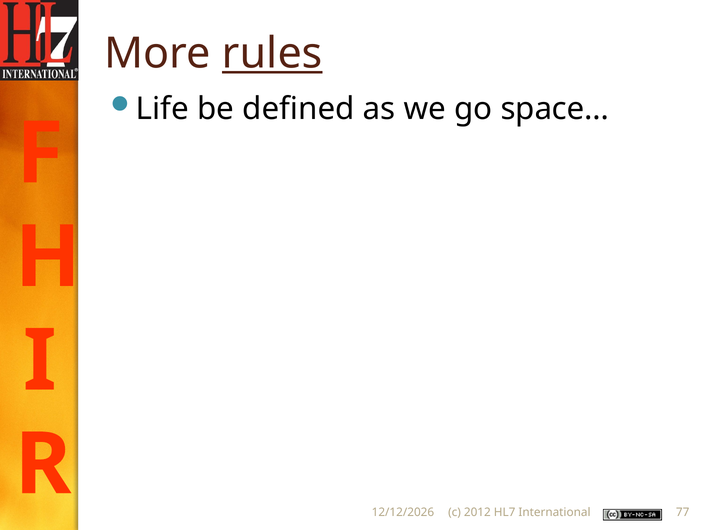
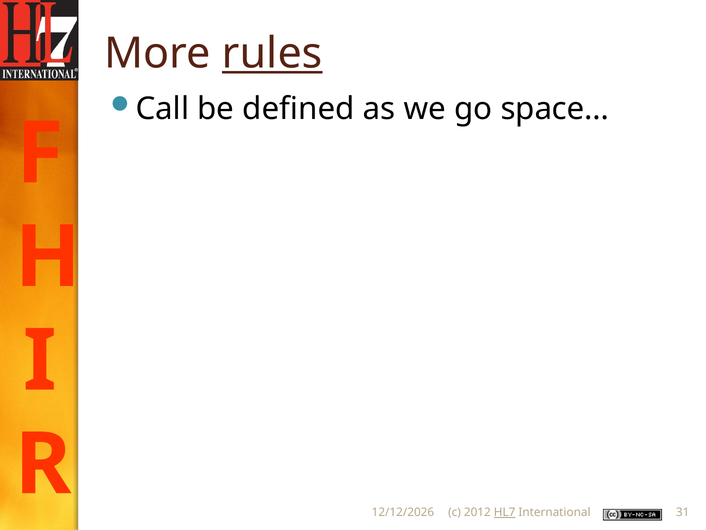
Life: Life -> Call
HL7 underline: none -> present
77: 77 -> 31
